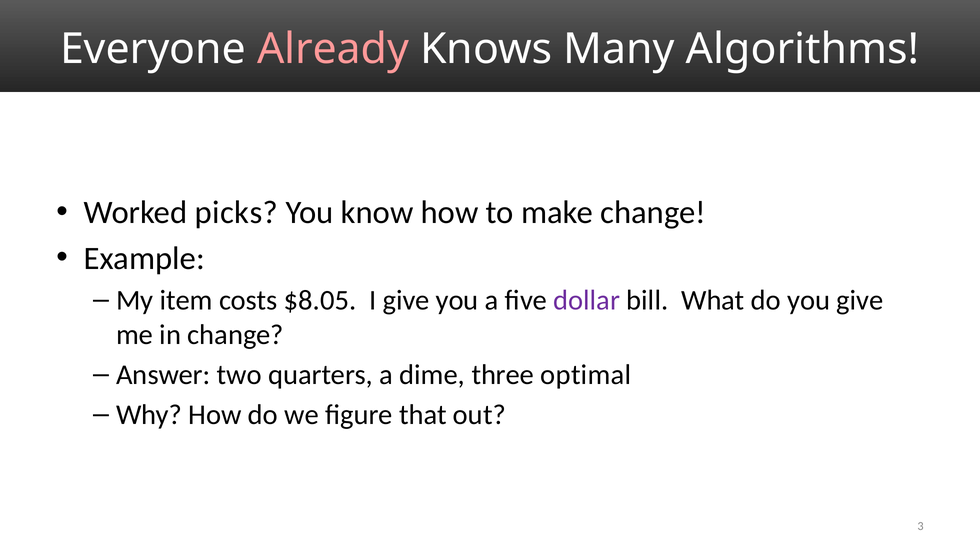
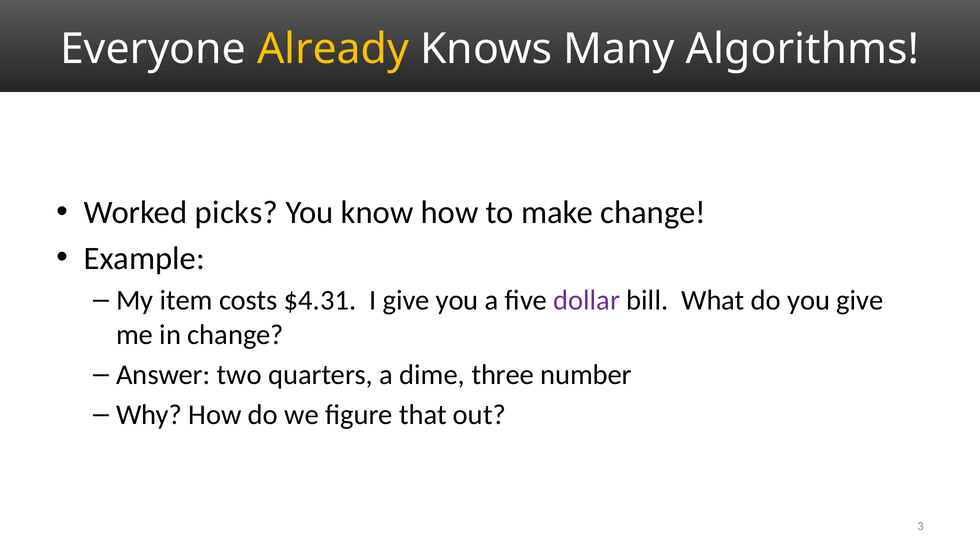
Already colour: pink -> yellow
$8.05: $8.05 -> $4.31
optimal: optimal -> number
